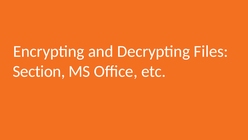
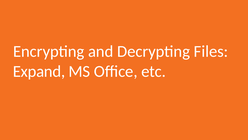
Section: Section -> Expand
